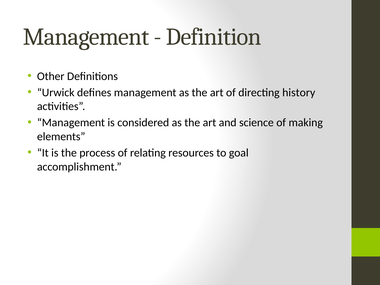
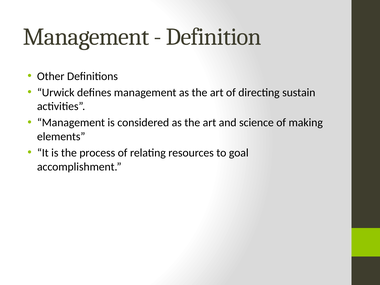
history: history -> sustain
